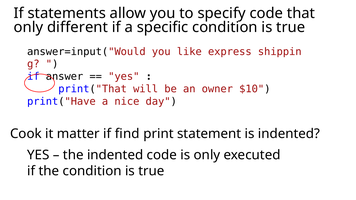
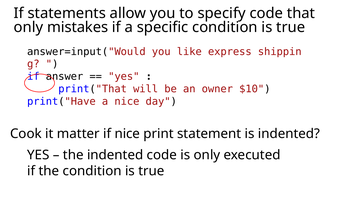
different: different -> mistakes
if find: find -> nice
